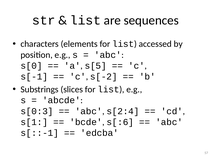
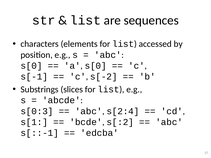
a s[5: s[5 -> s[0
s[:6: s[:6 -> s[:2
